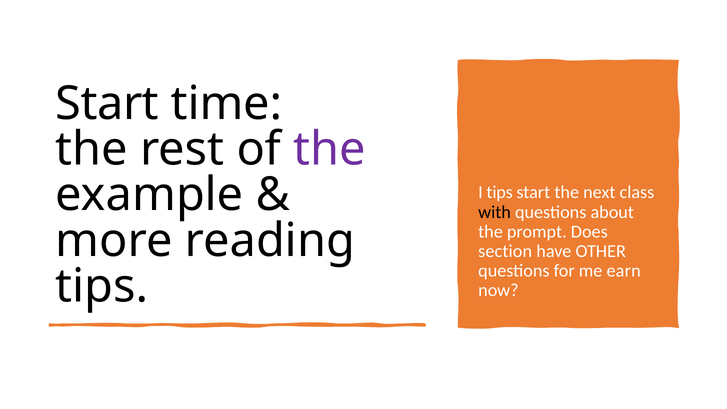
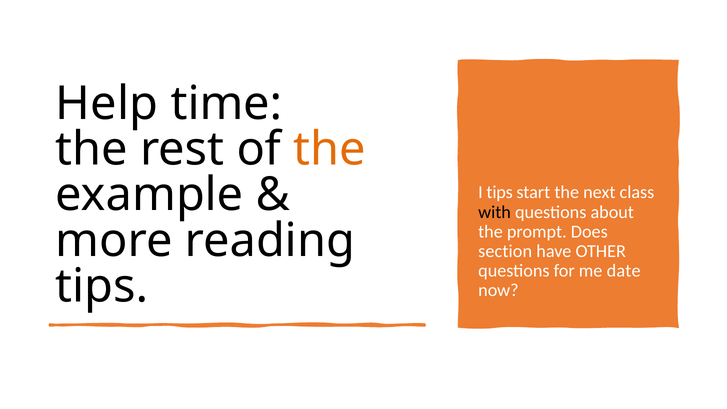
Start at (107, 104): Start -> Help
the at (329, 149) colour: purple -> orange
earn: earn -> date
